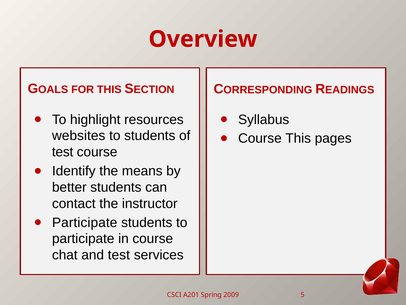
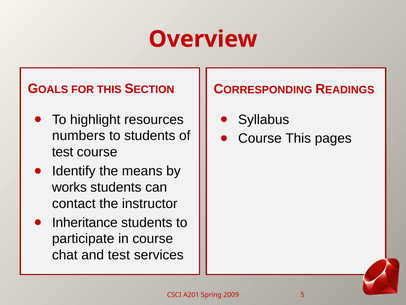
websites: websites -> numbers
better: better -> works
Participate at (85, 222): Participate -> Inheritance
